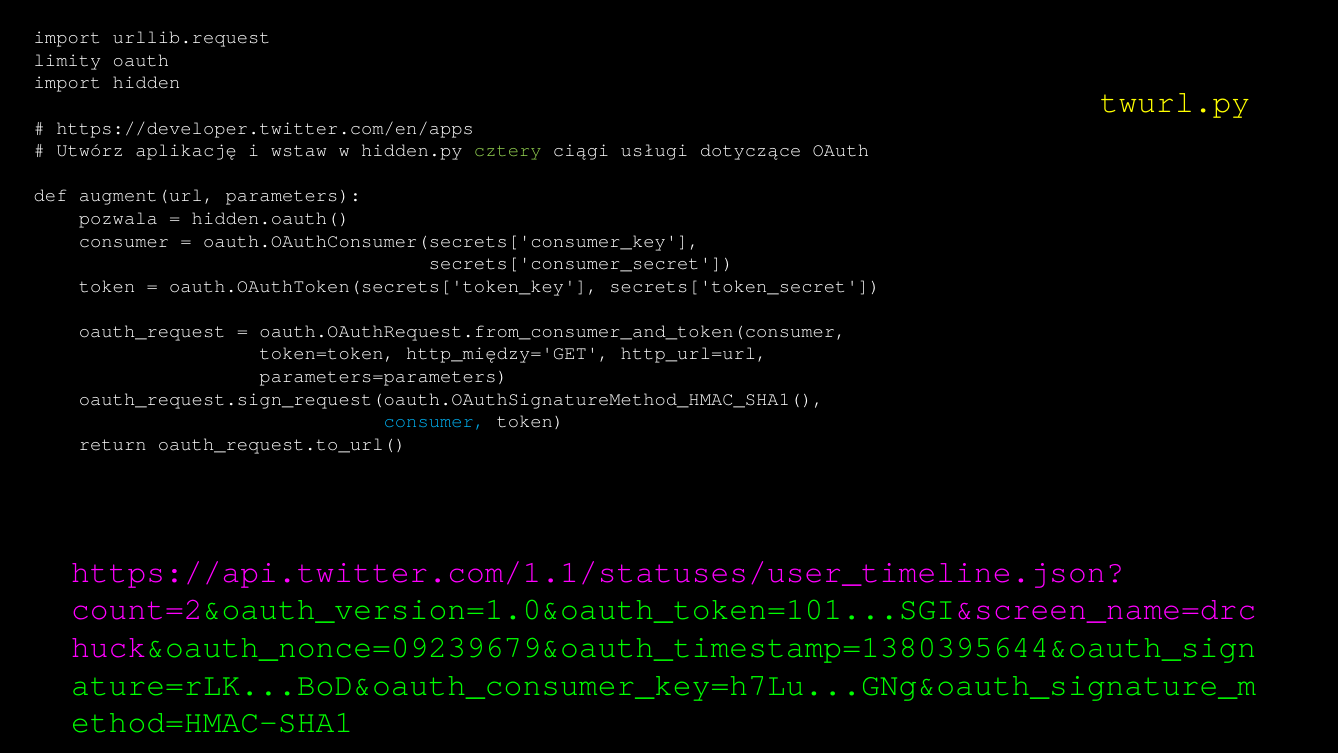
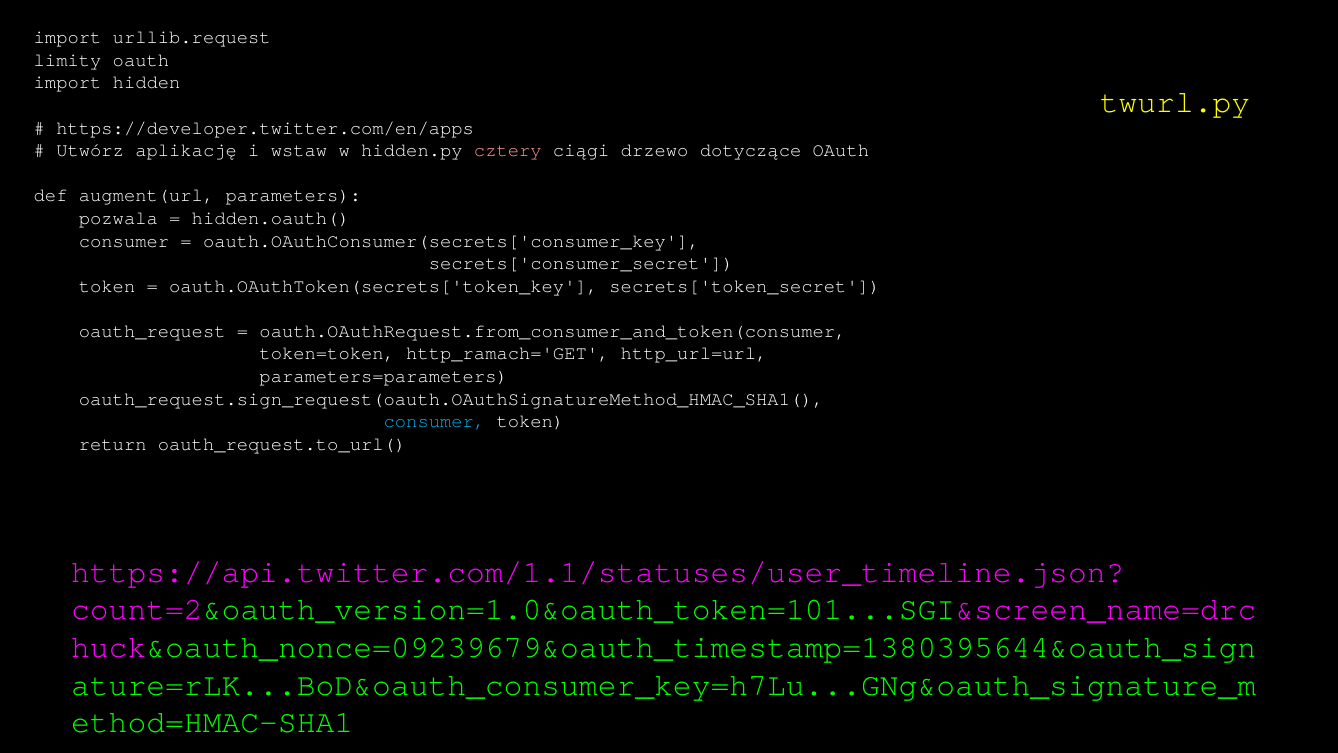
cztery colour: light green -> pink
usługi: usługi -> drzewo
http_między='GET: http_między='GET -> http_ramach='GET
